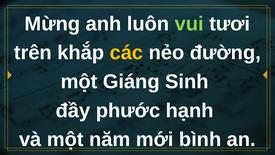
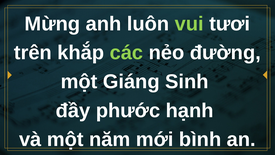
các colour: yellow -> light green
